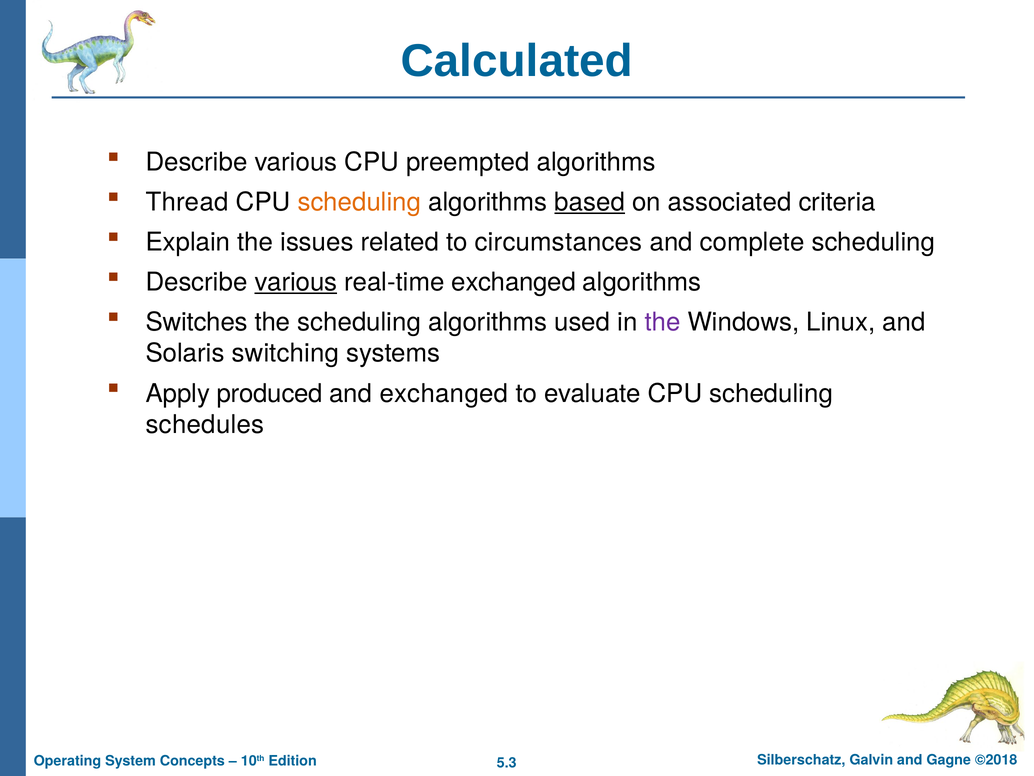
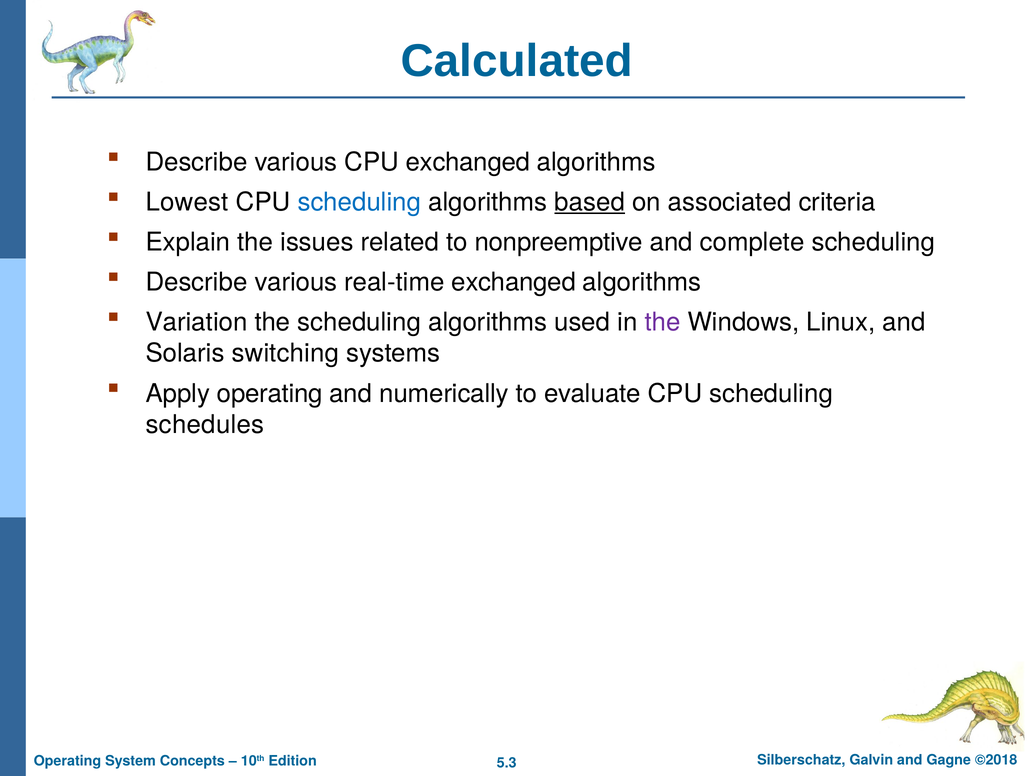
CPU preempted: preempted -> exchanged
Thread: Thread -> Lowest
scheduling at (359, 202) colour: orange -> blue
circumstances: circumstances -> nonpreemptive
various at (296, 282) underline: present -> none
Switches: Switches -> Variation
Apply produced: produced -> operating
and exchanged: exchanged -> numerically
